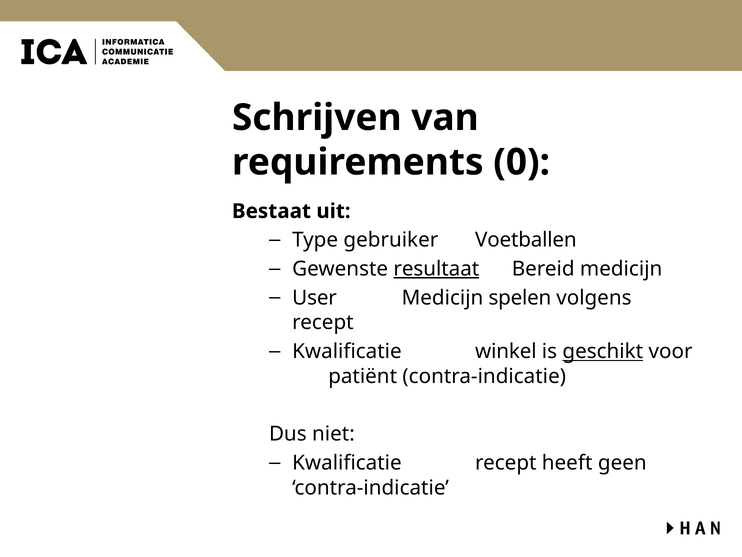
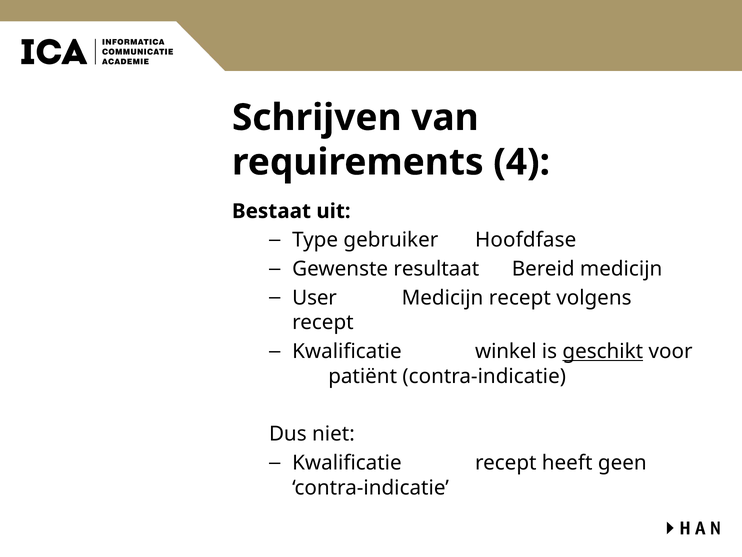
0: 0 -> 4
Voetballen: Voetballen -> Hoofdfase
resultaat underline: present -> none
Medicijn spelen: spelen -> recept
